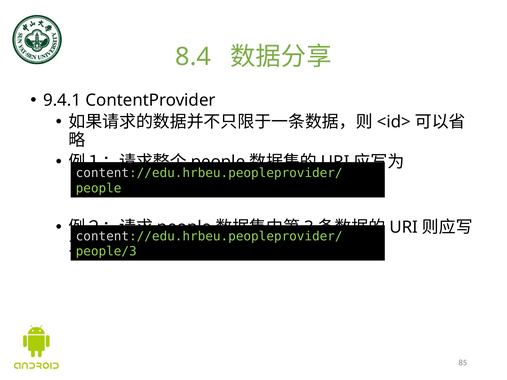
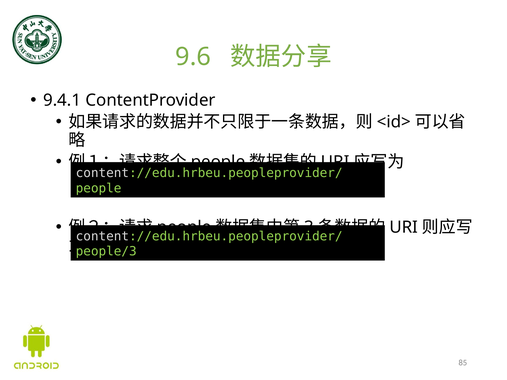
8.4: 8.4 -> 9.6
